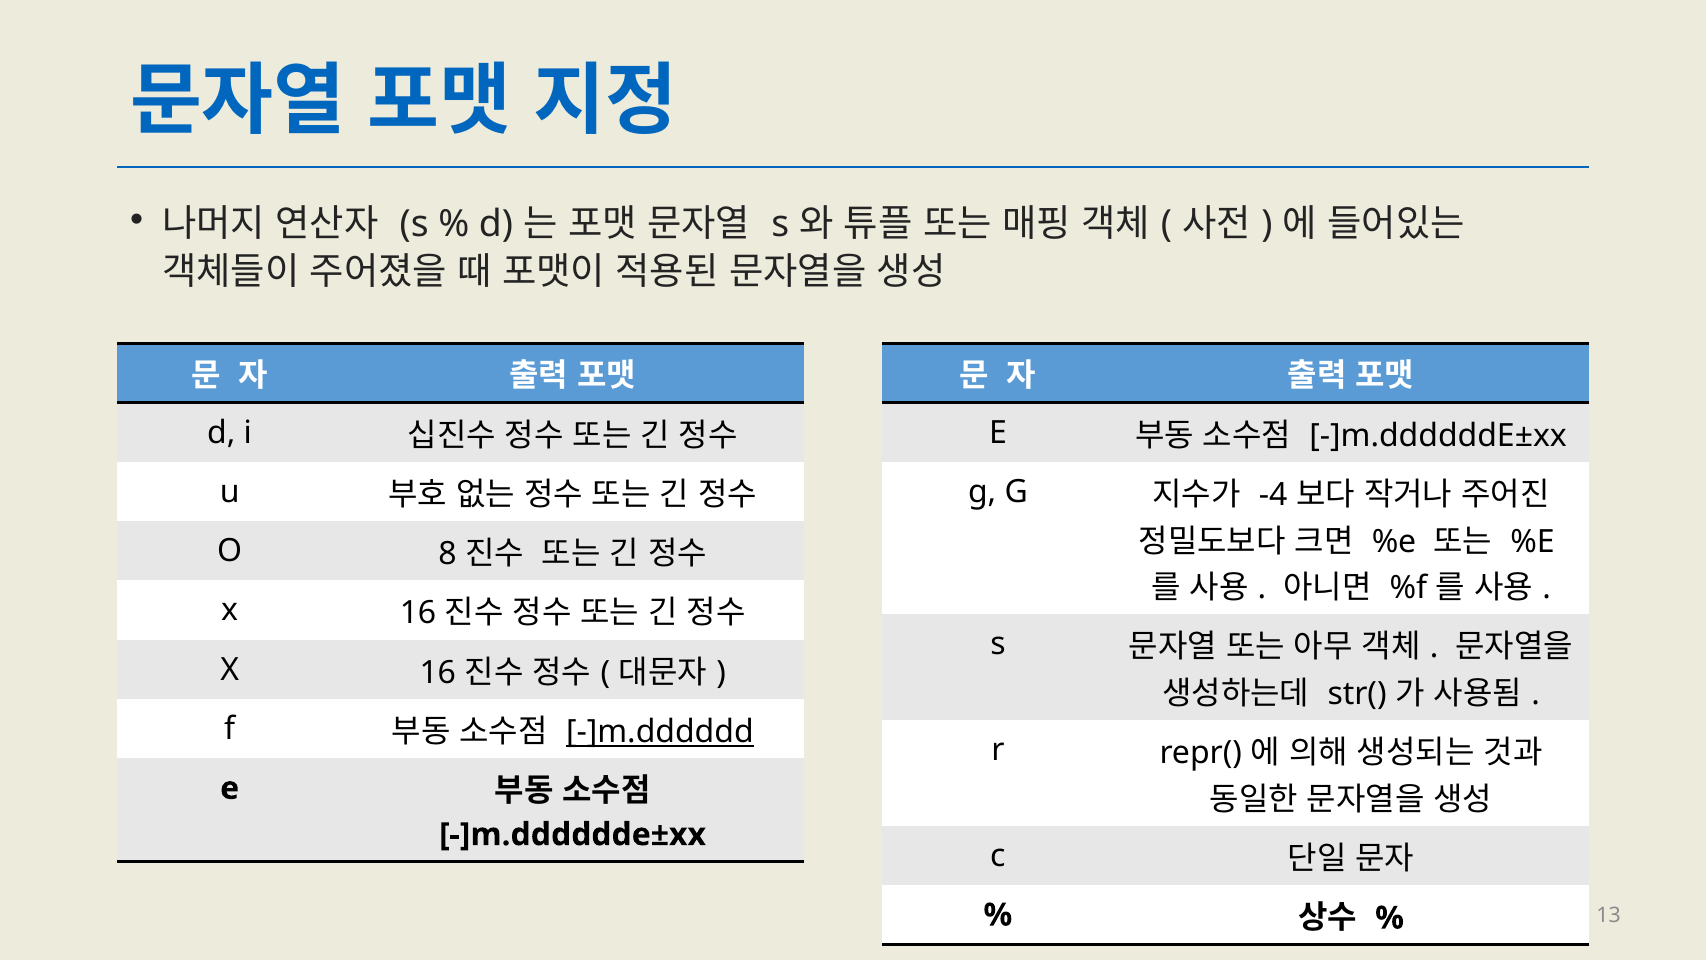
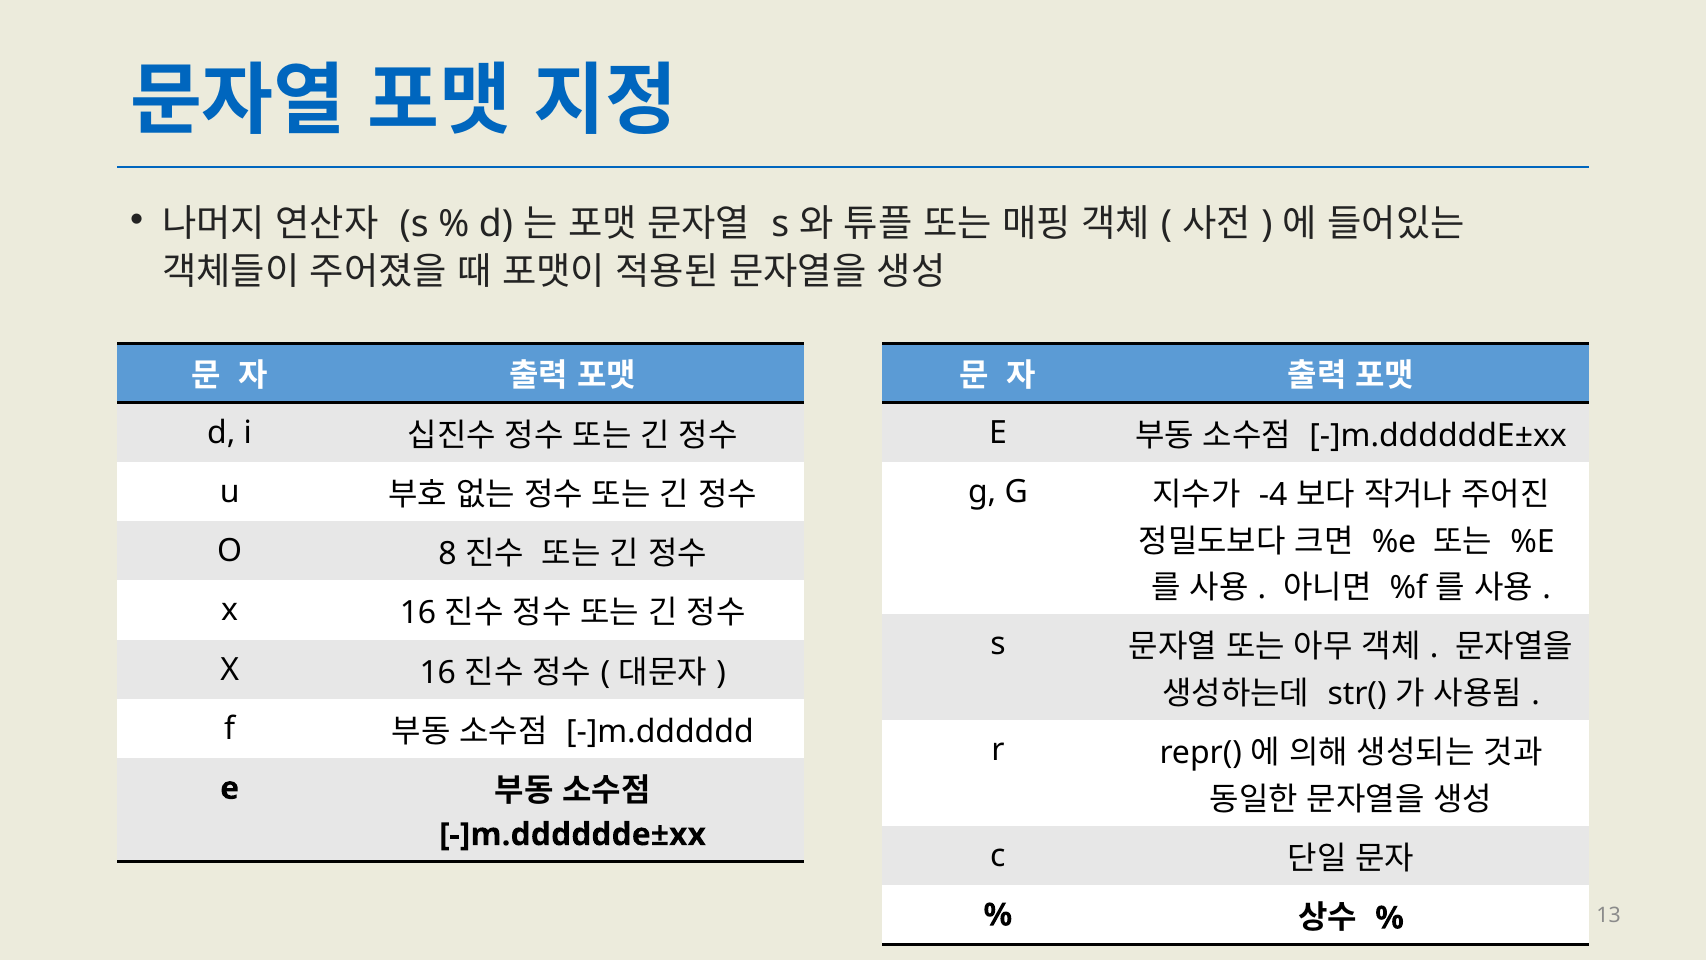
-]m.dddddd underline: present -> none
